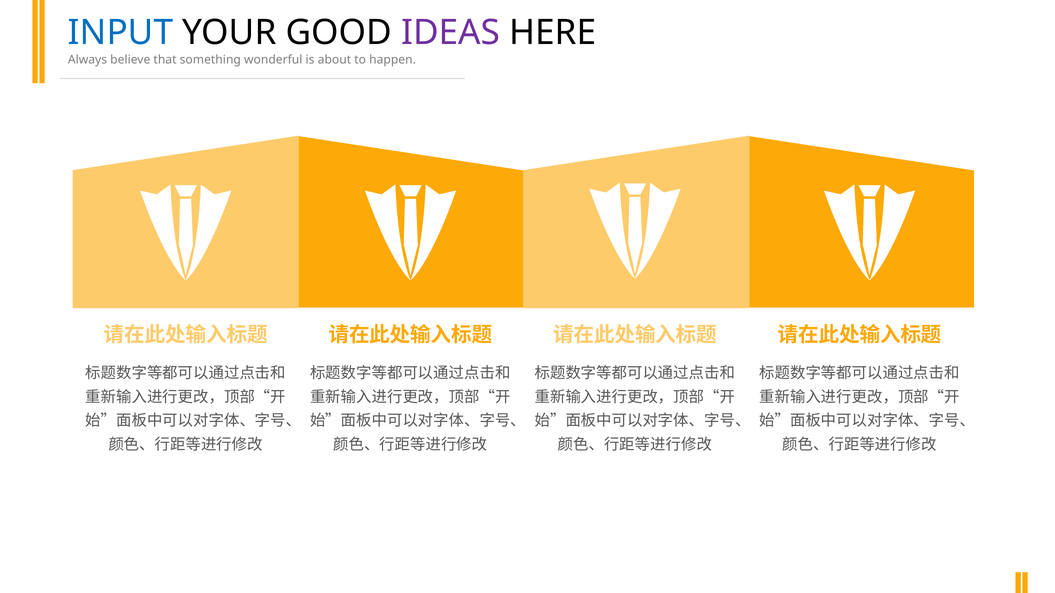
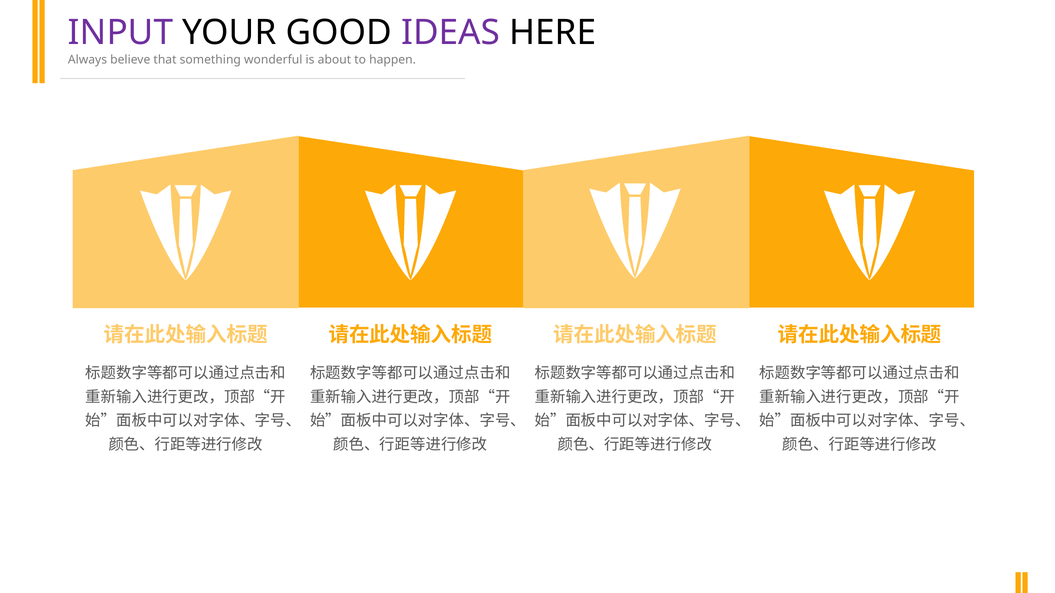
INPUT colour: blue -> purple
